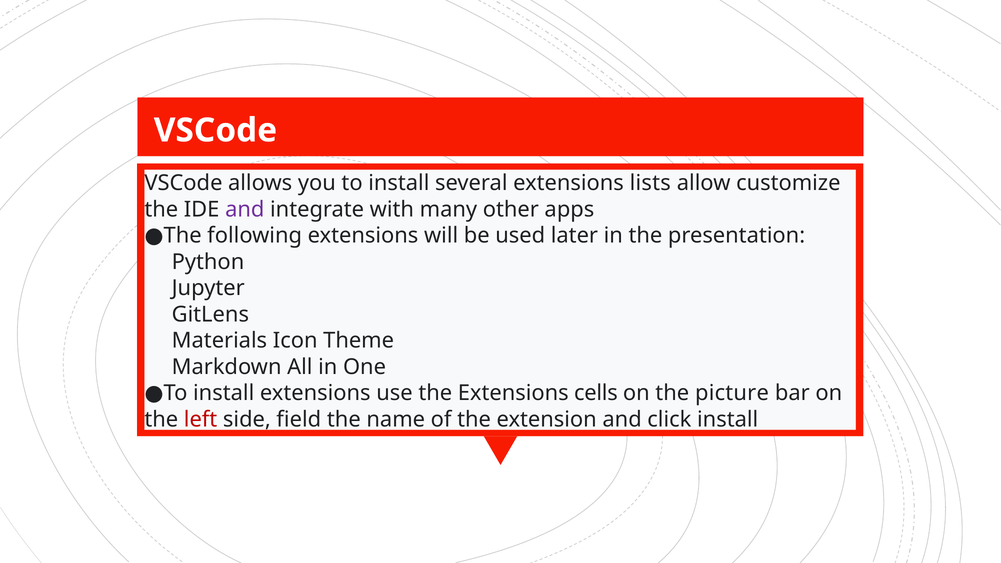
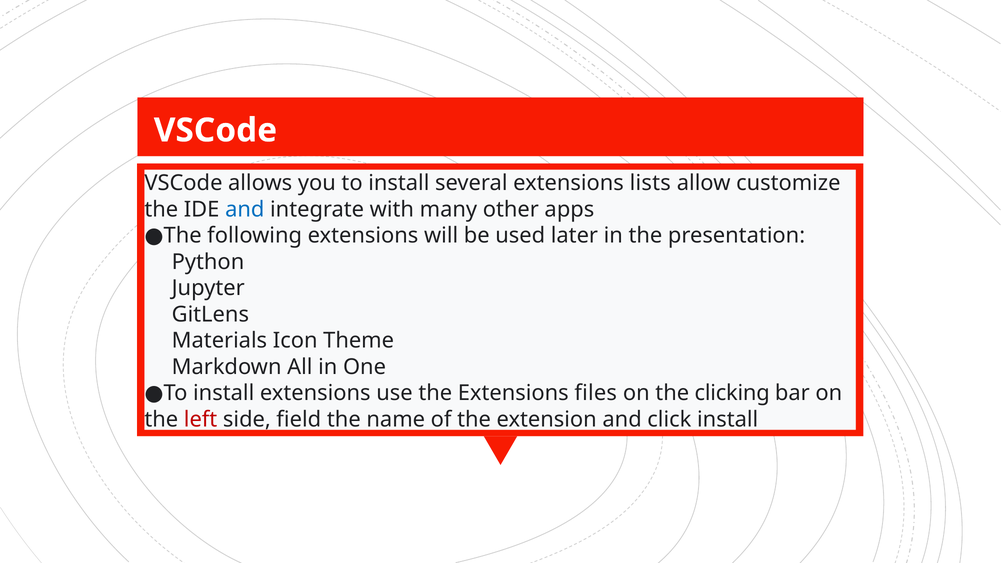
and at (245, 209) colour: purple -> blue
cells: cells -> files
picture: picture -> clicking
